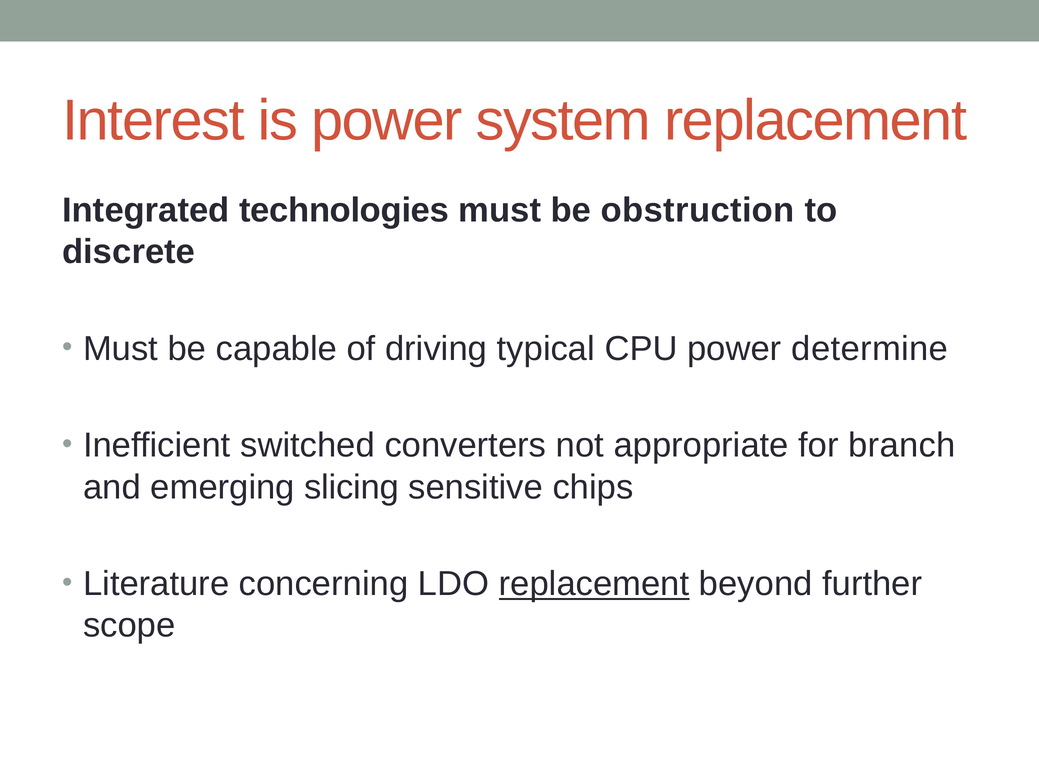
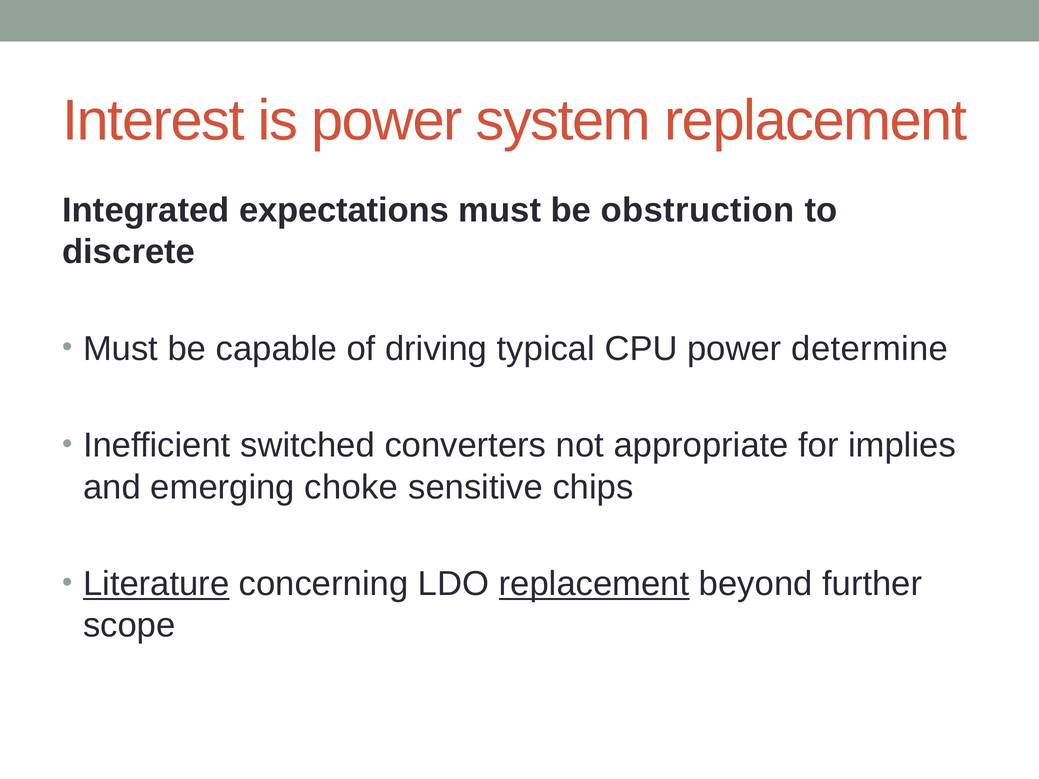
technologies: technologies -> expectations
branch: branch -> implies
slicing: slicing -> choke
Literature underline: none -> present
